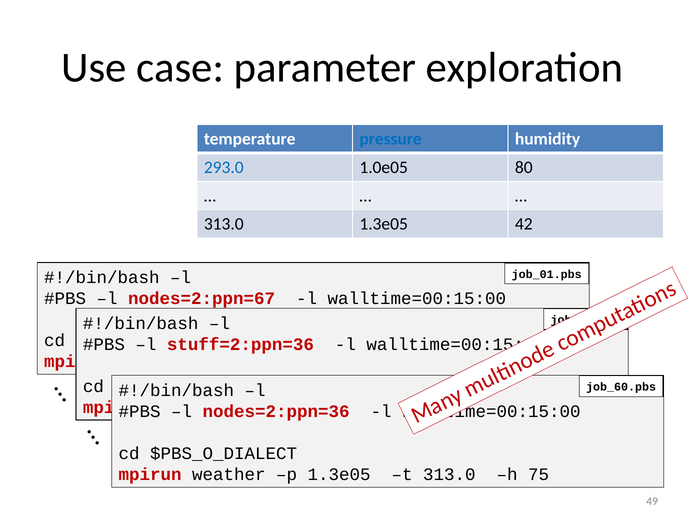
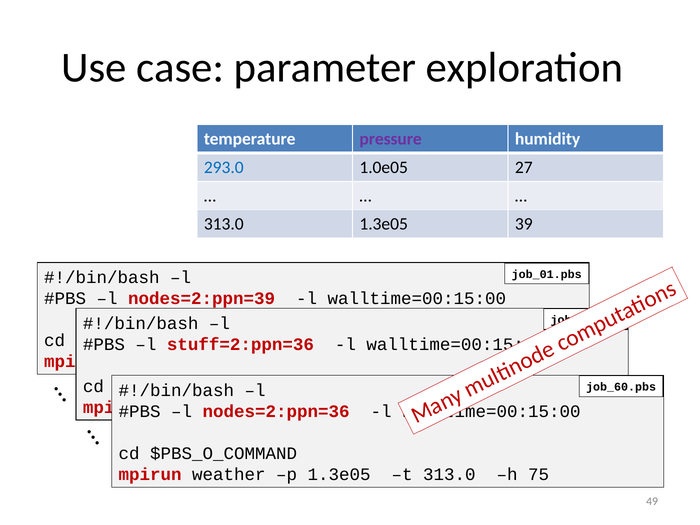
pressure colour: blue -> purple
80: 80 -> 27
42: 42 -> 39
nodes=2:ppn=67: nodes=2:ppn=67 -> nodes=2:ppn=39
$PBS_O_DIALECT: $PBS_O_DIALECT -> $PBS_O_COMMAND
